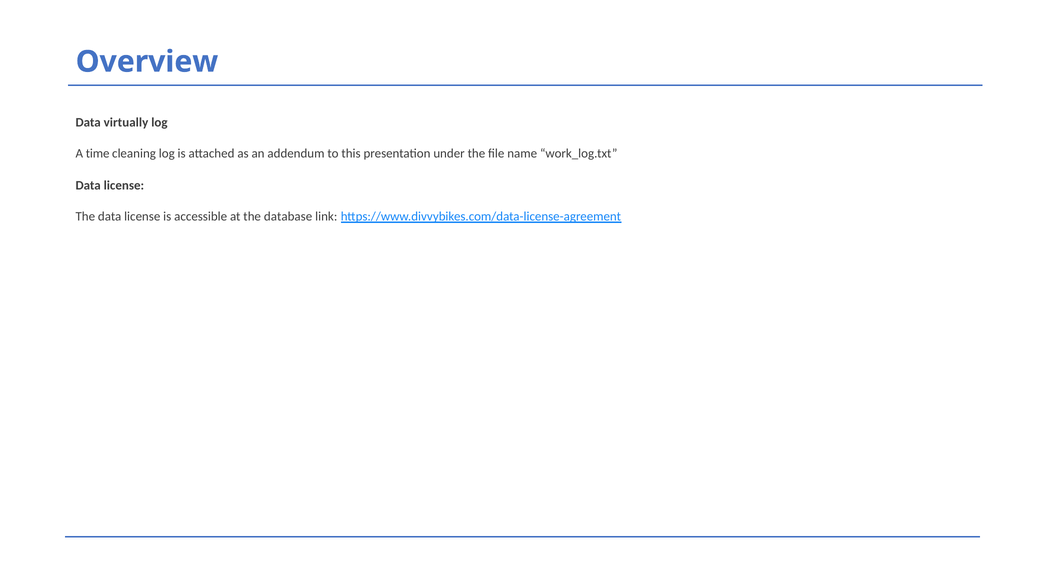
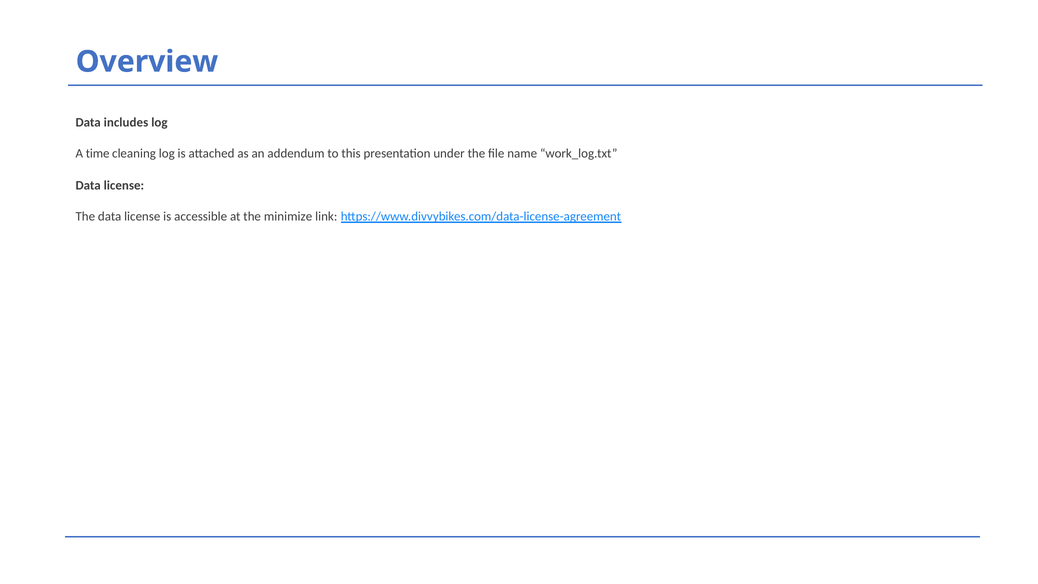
virtually: virtually -> includes
database: database -> minimize
